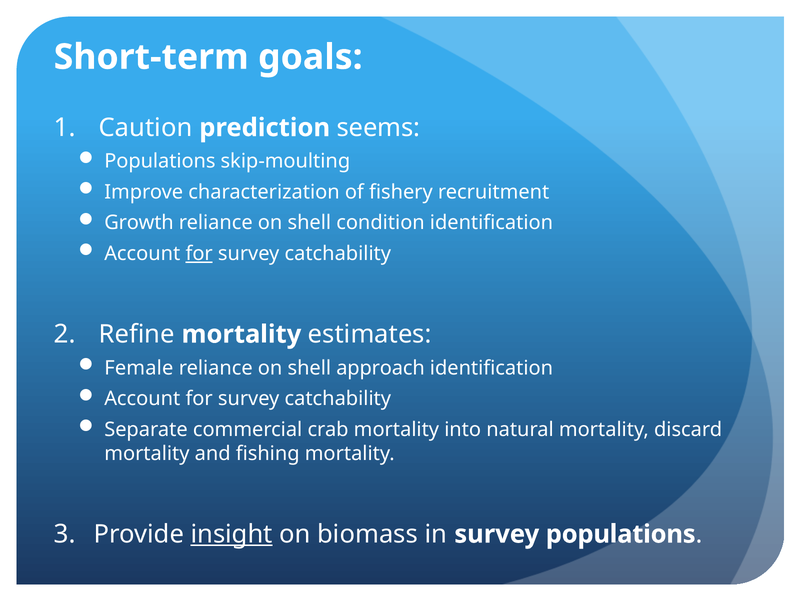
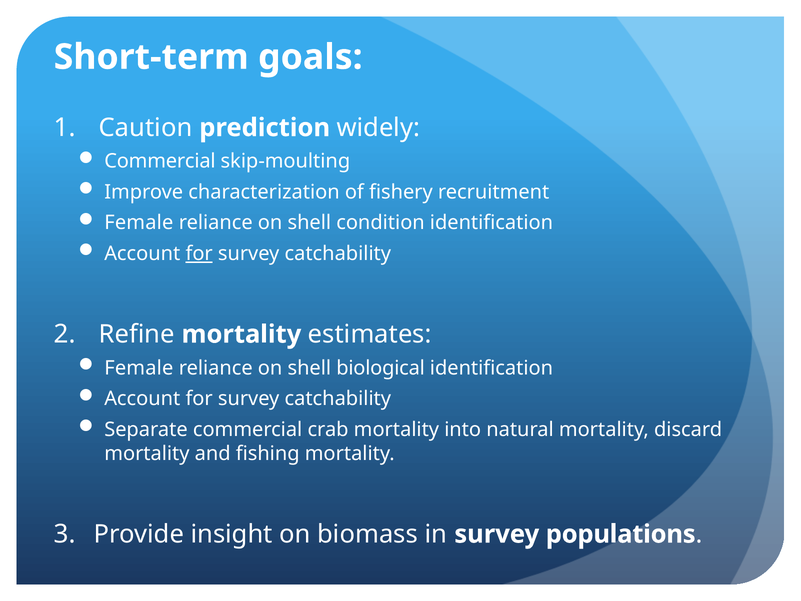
seems: seems -> widely
Populations at (160, 161): Populations -> Commercial
Growth at (139, 223): Growth -> Female
approach: approach -> biological
insight underline: present -> none
